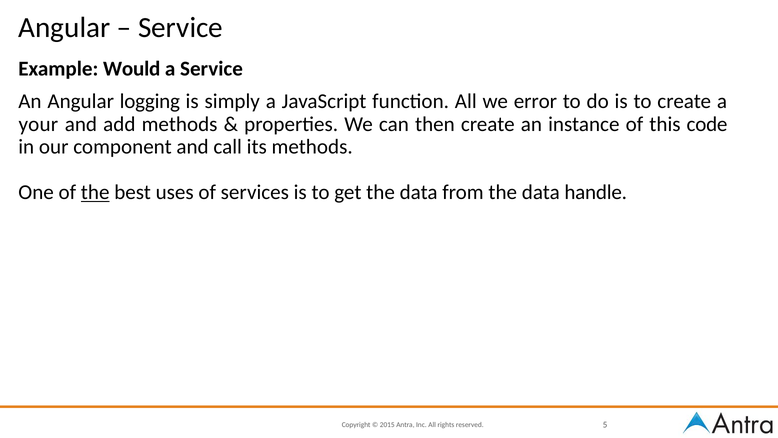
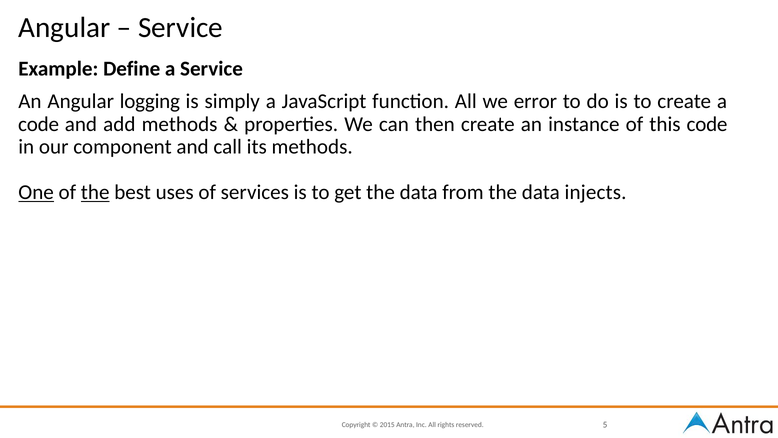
Would: Would -> Define
your at (38, 124): your -> code
One underline: none -> present
handle: handle -> injects
